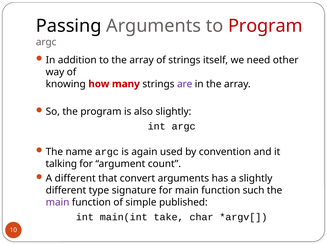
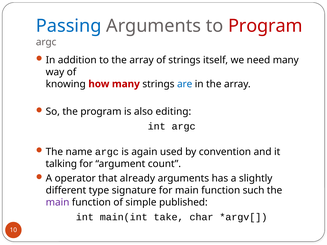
Passing colour: black -> blue
need other: other -> many
are colour: purple -> blue
also slightly: slightly -> editing
A different: different -> operator
convert: convert -> already
